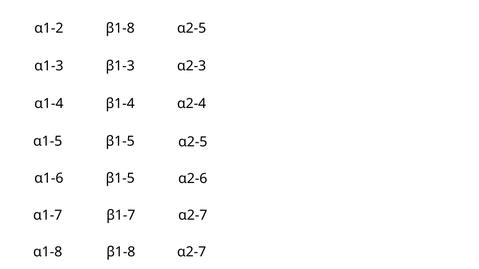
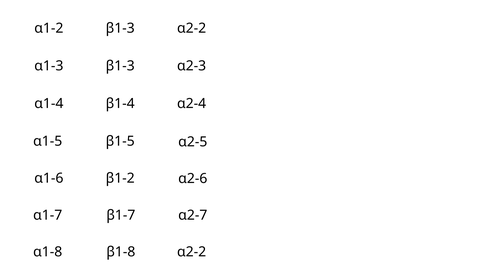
β1-8 at (120, 28): β1-8 -> β1-3
α2-5 at (192, 28): α2-5 -> α2-2
β1-5 at (120, 179): β1-5 -> β1-2
α2-7 at (192, 252): α2-7 -> α2-2
